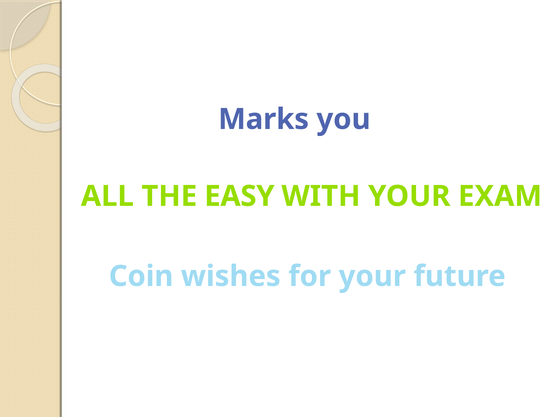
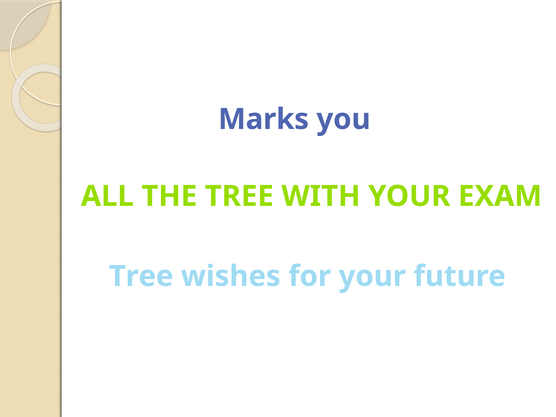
THE EASY: EASY -> TREE
Coin at (141, 276): Coin -> Tree
